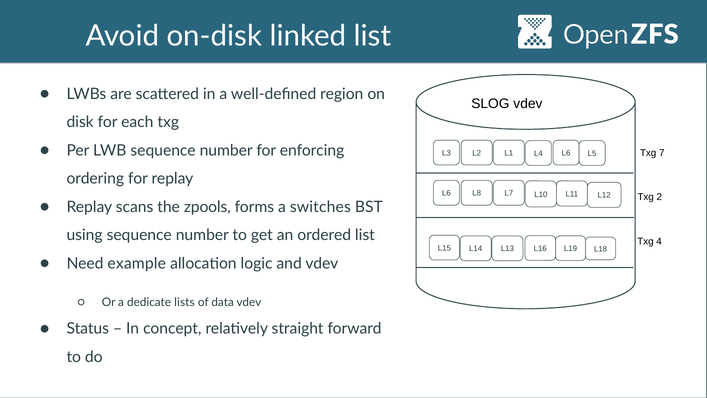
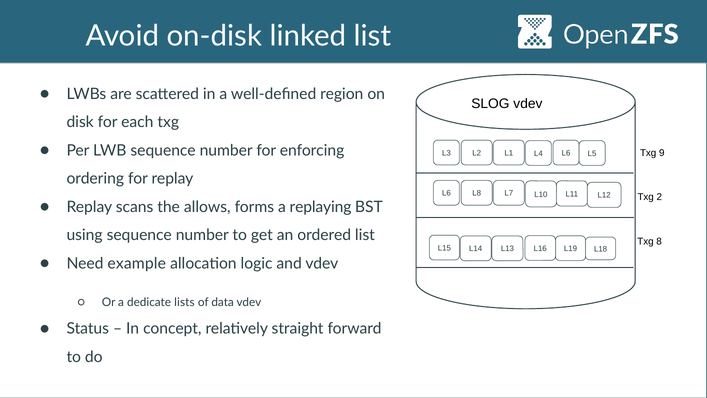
7: 7 -> 9
zpools: zpools -> allows
switches: switches -> replaying
4: 4 -> 8
